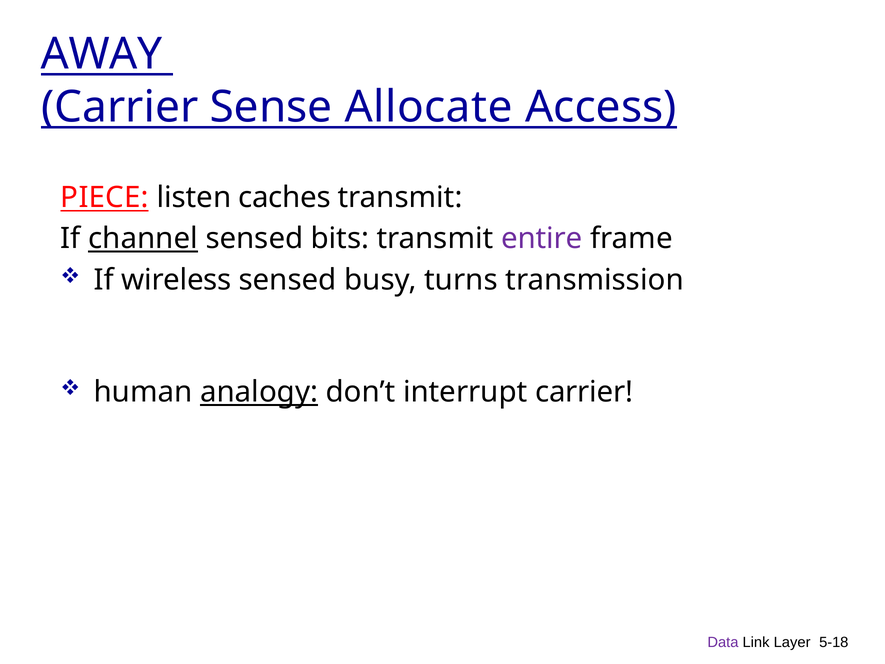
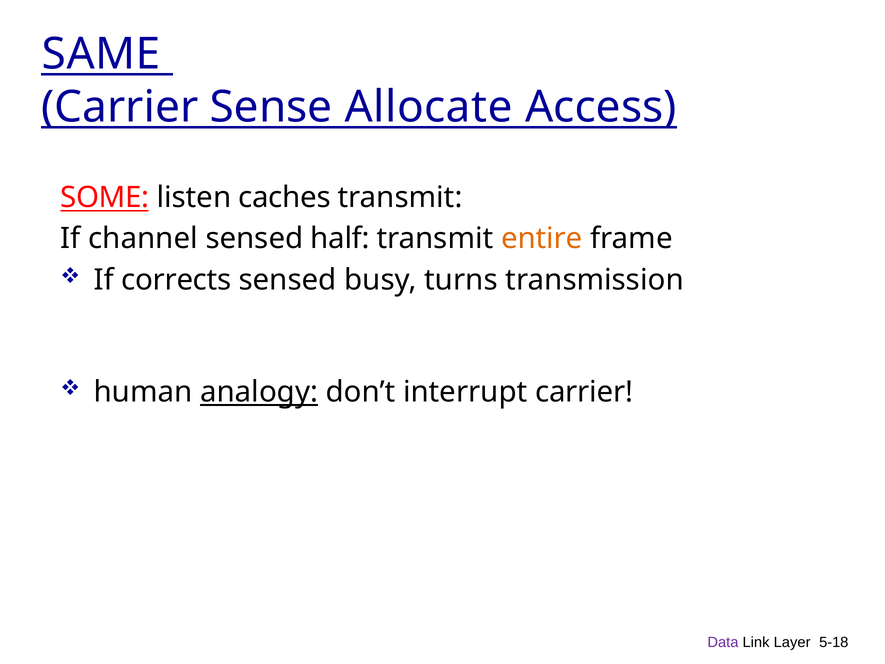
AWAY: AWAY -> SAME
PIECE: PIECE -> SOME
channel underline: present -> none
bits: bits -> half
entire colour: purple -> orange
wireless: wireless -> corrects
